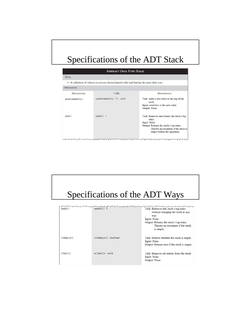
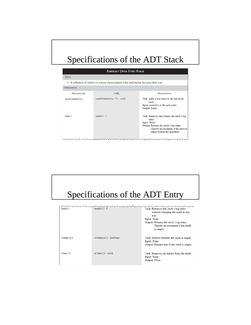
Ways: Ways -> Entry
